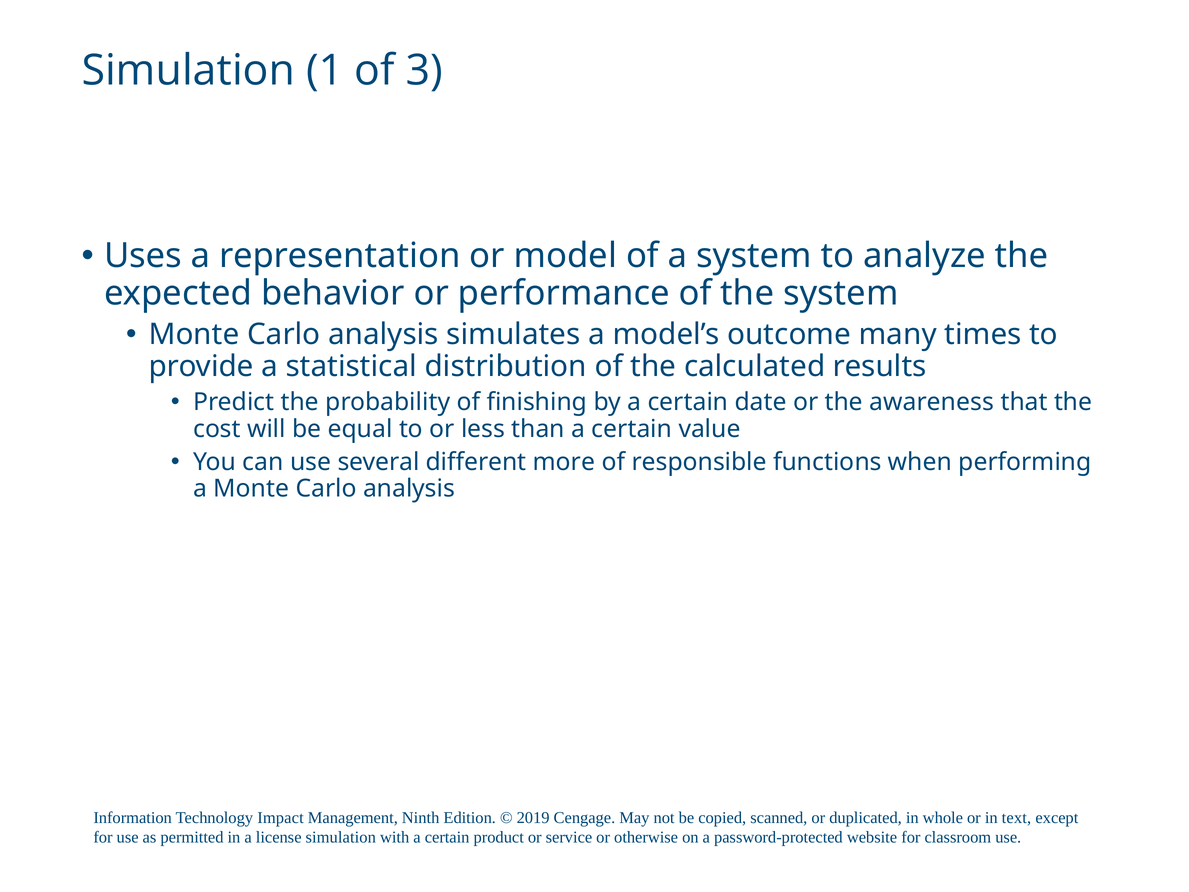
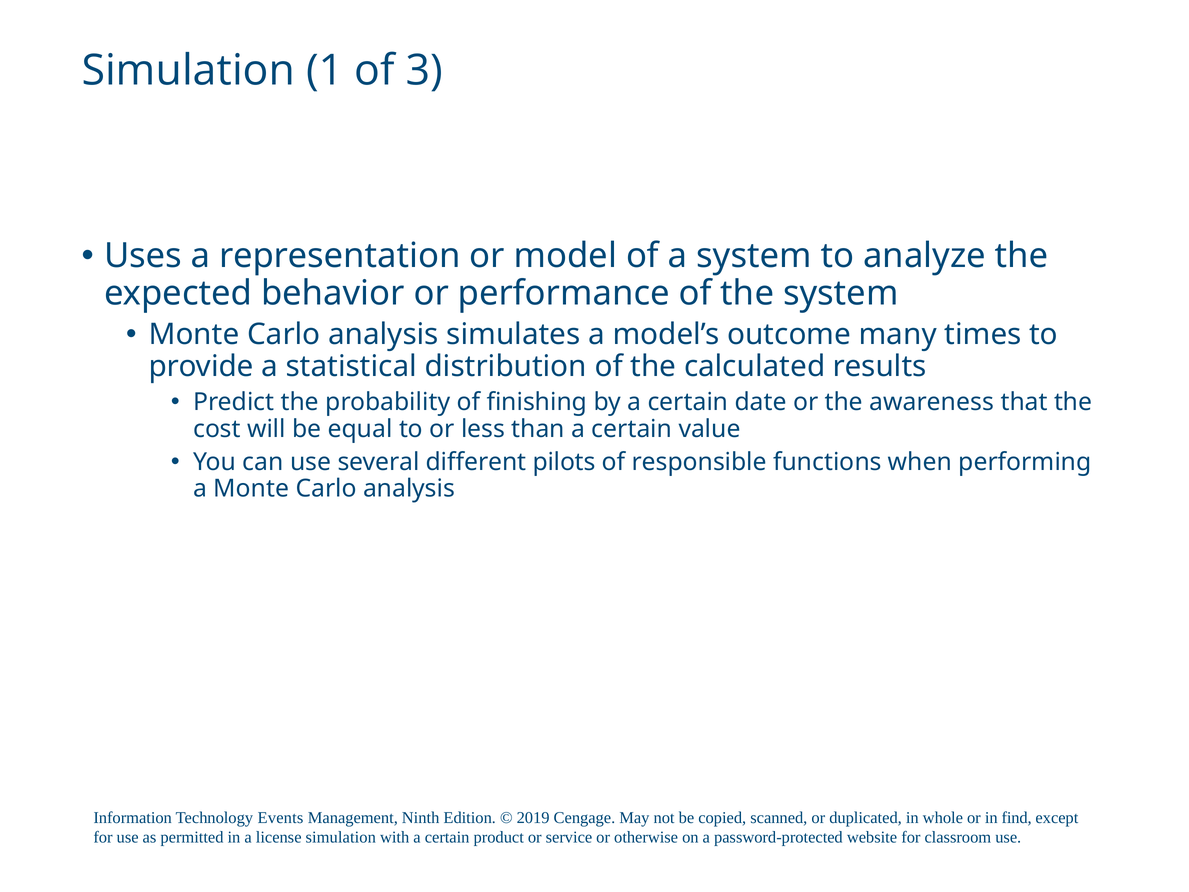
more: more -> pilots
Impact: Impact -> Events
text: text -> find
